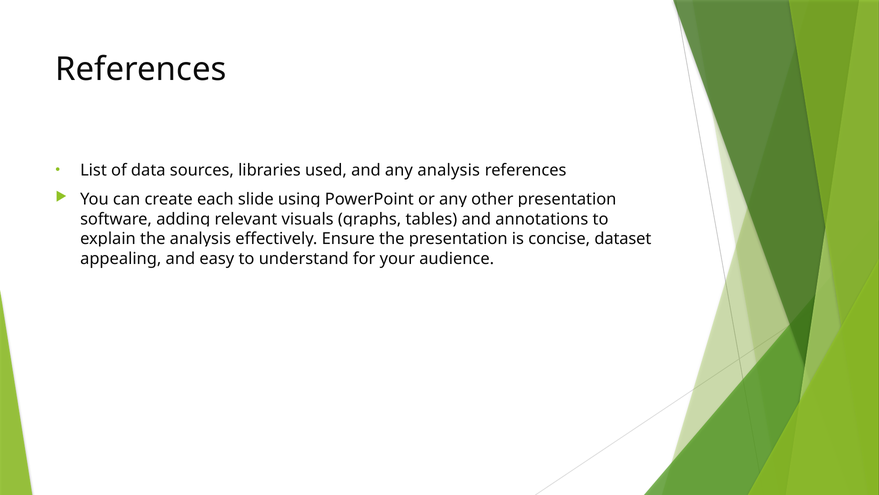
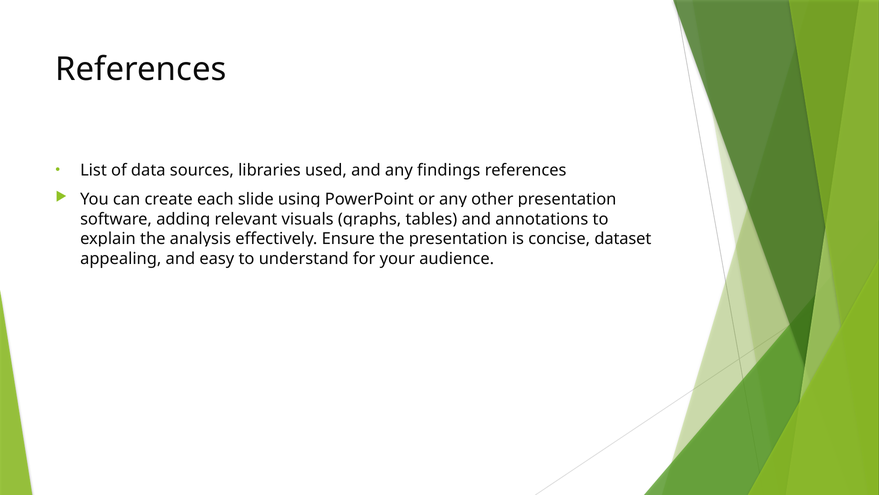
any analysis: analysis -> findings
